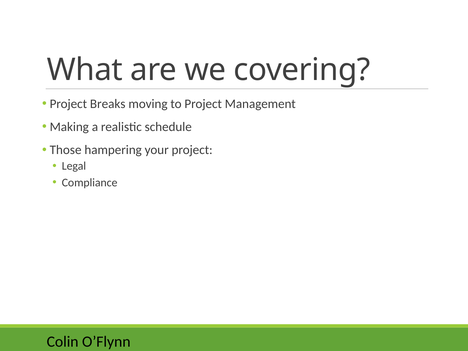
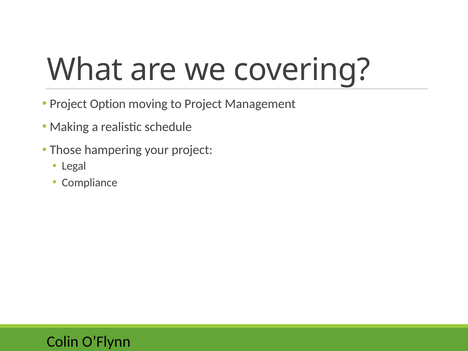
Breaks: Breaks -> Option
